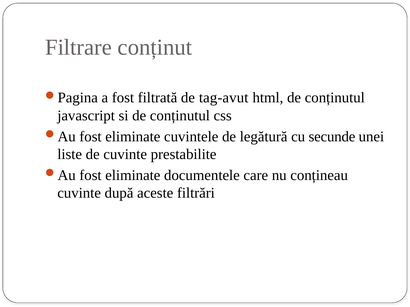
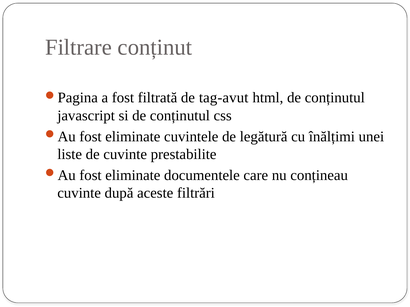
secunde: secunde -> înălțimi
